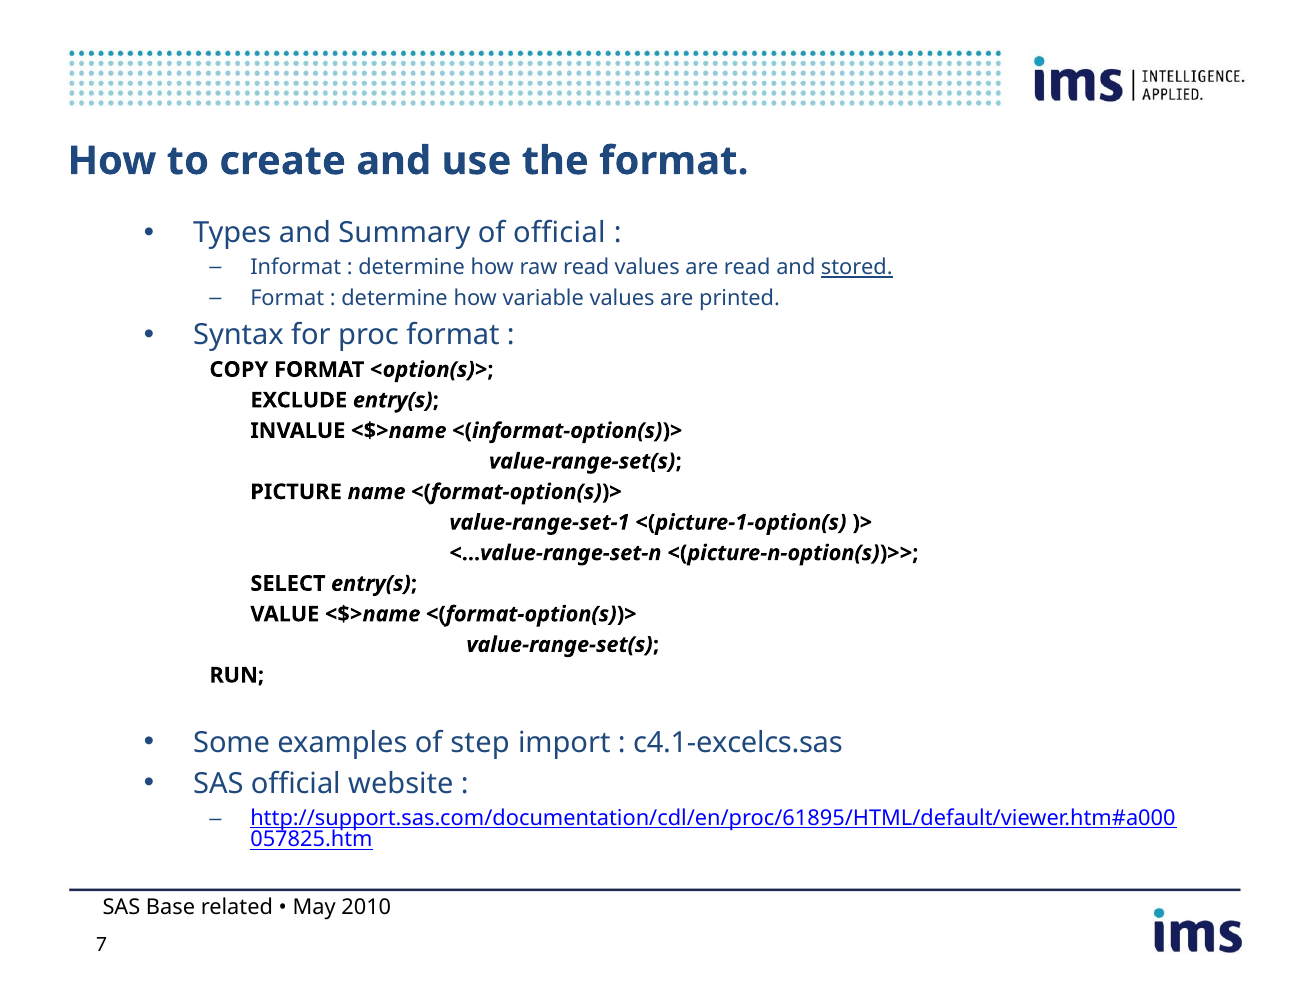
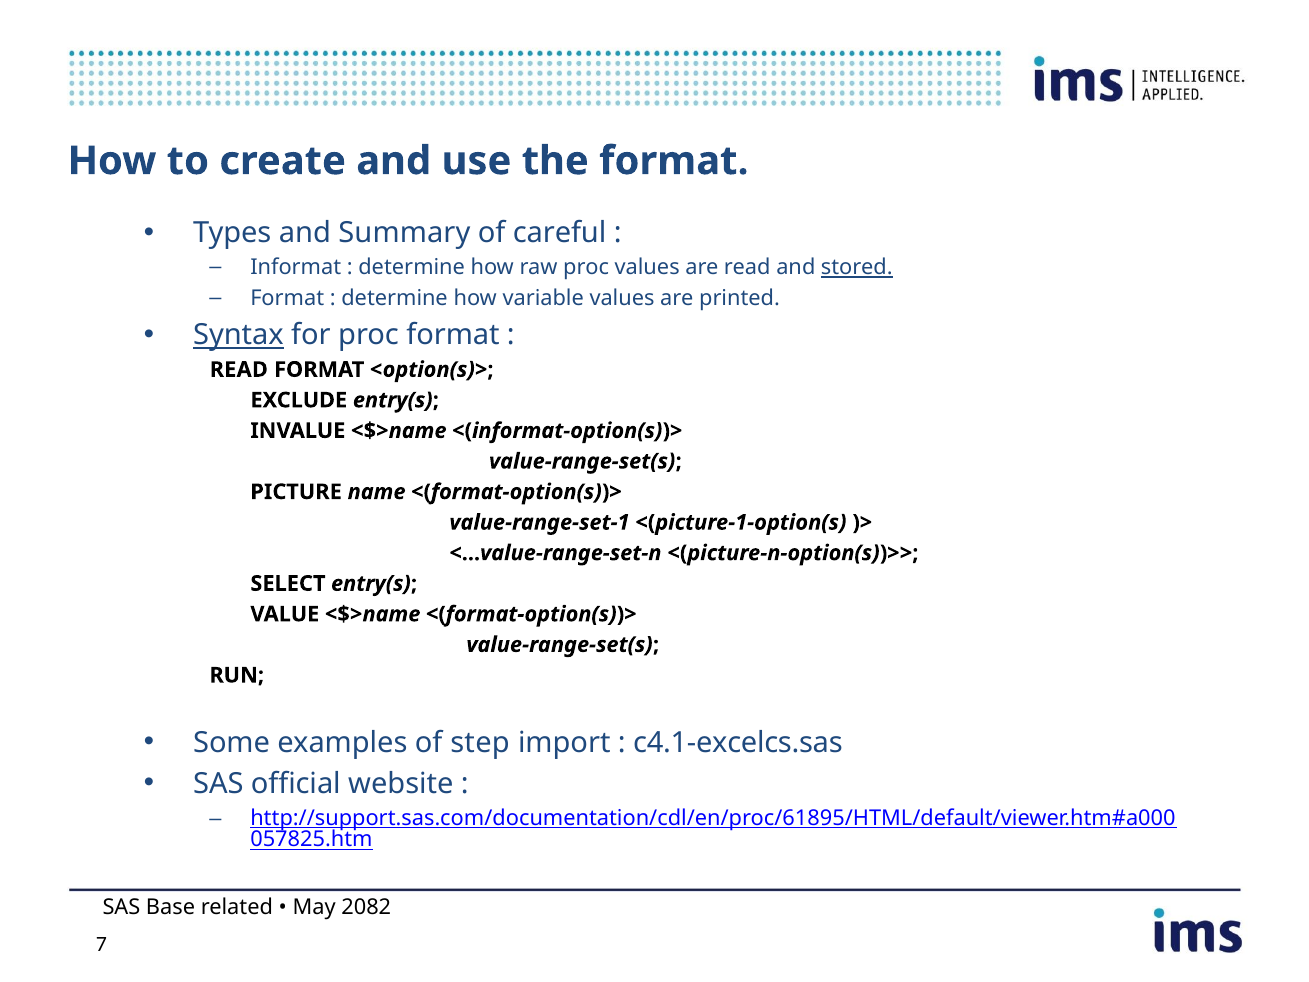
of official: official -> careful
raw read: read -> proc
Syntax underline: none -> present
COPY at (239, 370): COPY -> READ
2010: 2010 -> 2082
